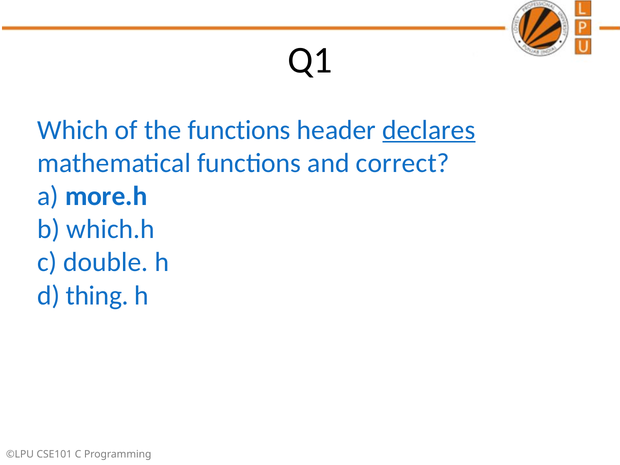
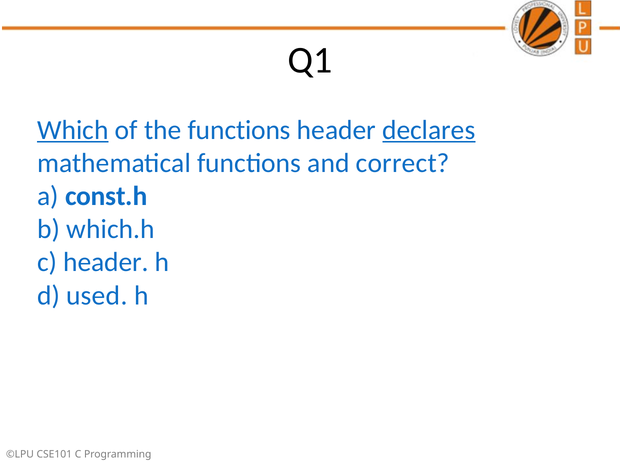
Which underline: none -> present
more.h: more.h -> const.h
c double: double -> header
thing: thing -> used
